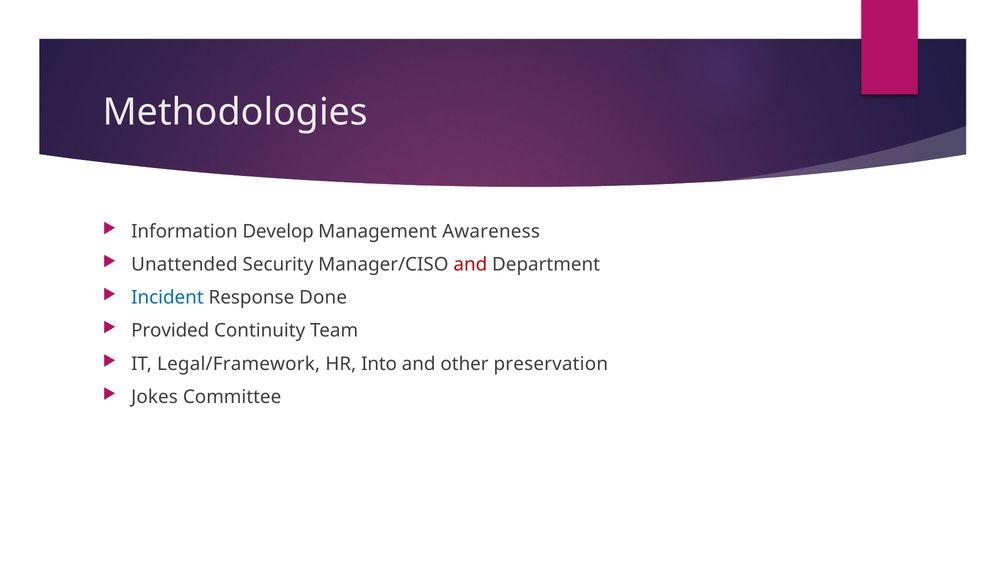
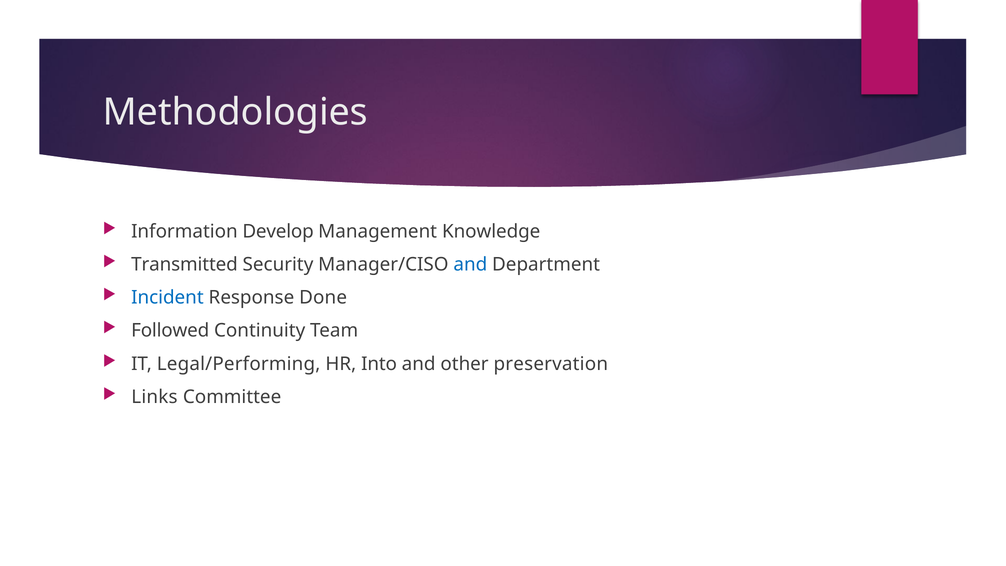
Awareness: Awareness -> Knowledge
Unattended: Unattended -> Transmitted
and at (470, 264) colour: red -> blue
Provided: Provided -> Followed
Legal/Framework: Legal/Framework -> Legal/Performing
Jokes: Jokes -> Links
